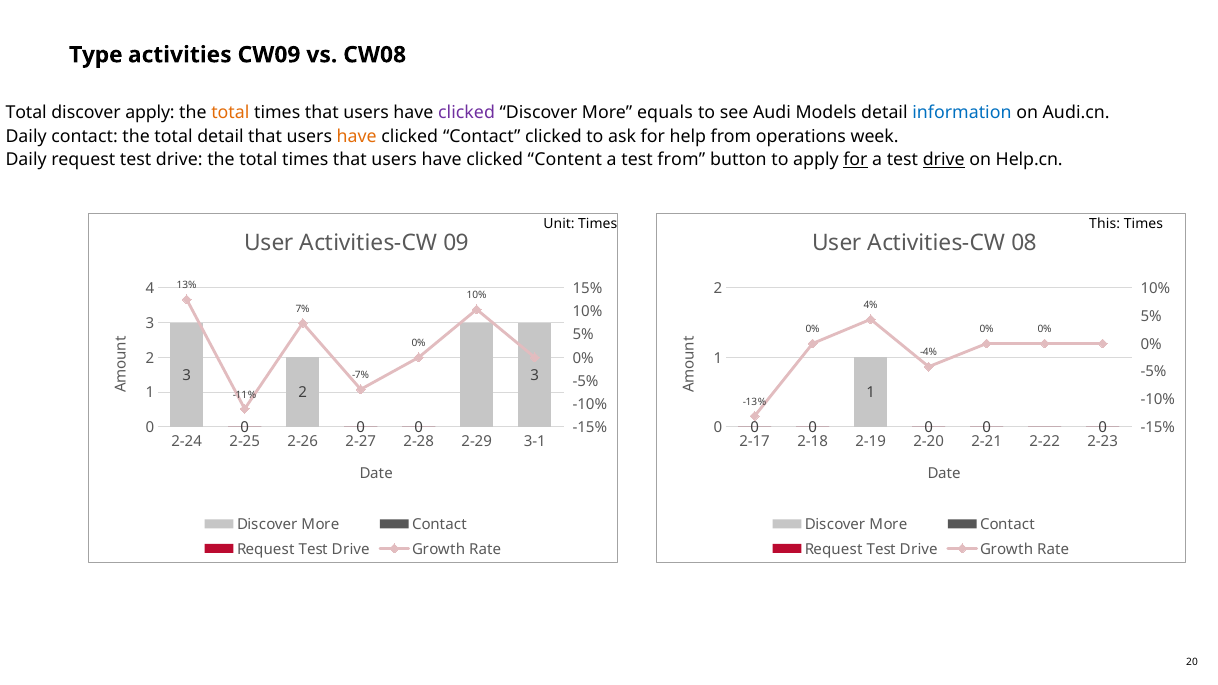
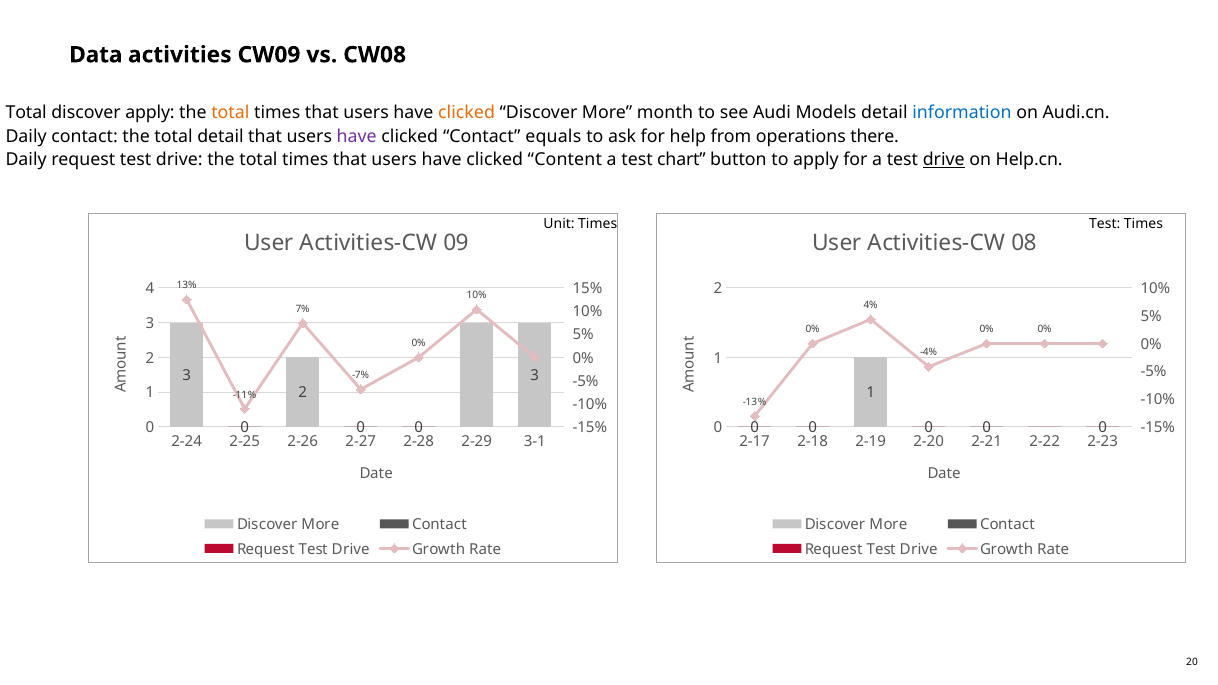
Type: Type -> Data
clicked at (467, 113) colour: purple -> orange
equals: equals -> month
have at (357, 136) colour: orange -> purple
Contact clicked: clicked -> equals
week: week -> there
test from: from -> chart
for at (855, 160) underline: present -> none
Times This: This -> Test
